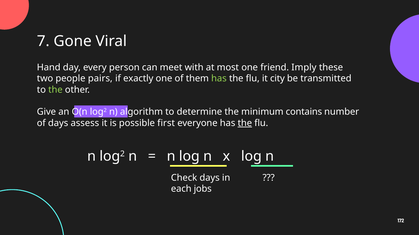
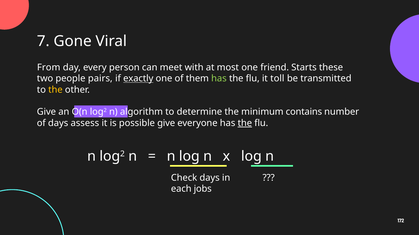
Hand: Hand -> From
Imply: Imply -> Starts
exactly underline: none -> present
city: city -> toll
the at (55, 90) colour: light green -> yellow
possible first: first -> give
